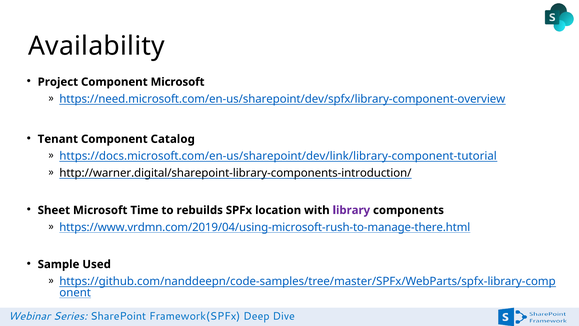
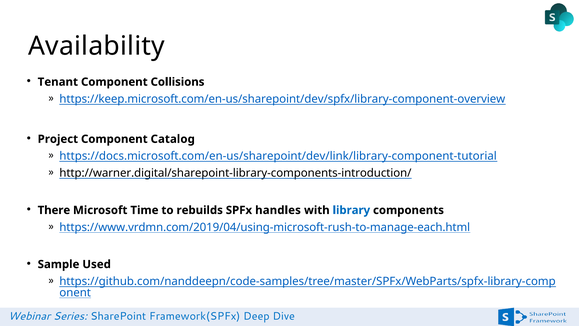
Project: Project -> Tenant
Component Microsoft: Microsoft -> Collisions
https://need.microsoft.com/en-us/sharepoint/dev/spfx/library-component-overview: https://need.microsoft.com/en-us/sharepoint/dev/spfx/library-component-overview -> https://keep.microsoft.com/en-us/sharepoint/dev/spfx/library-component-overview
Tenant: Tenant -> Project
Sheet: Sheet -> There
location: location -> handles
library colour: purple -> blue
https://www.vrdmn.com/2019/04/using-microsoft-rush-to-manage-there.html: https://www.vrdmn.com/2019/04/using-microsoft-rush-to-manage-there.html -> https://www.vrdmn.com/2019/04/using-microsoft-rush-to-manage-each.html
